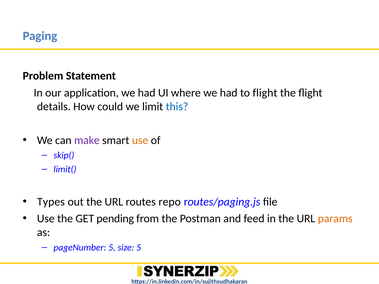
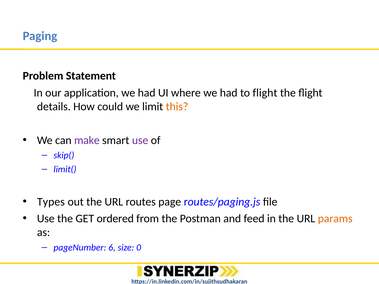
this colour: blue -> orange
use at (140, 140) colour: orange -> purple
repo: repo -> page
pending: pending -> ordered
pageNumber 5: 5 -> 6
size 5: 5 -> 0
